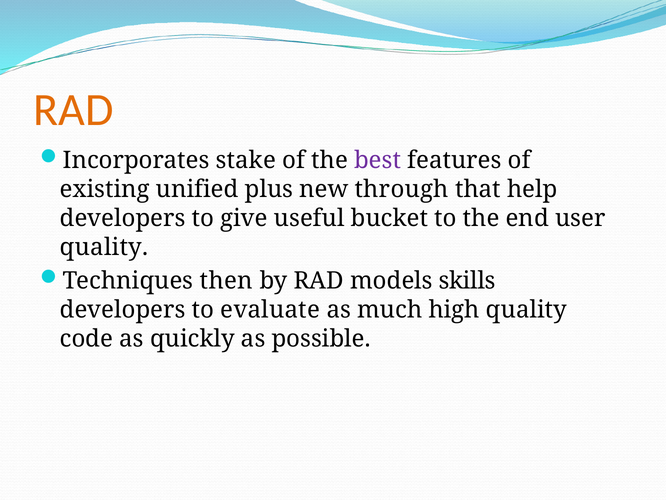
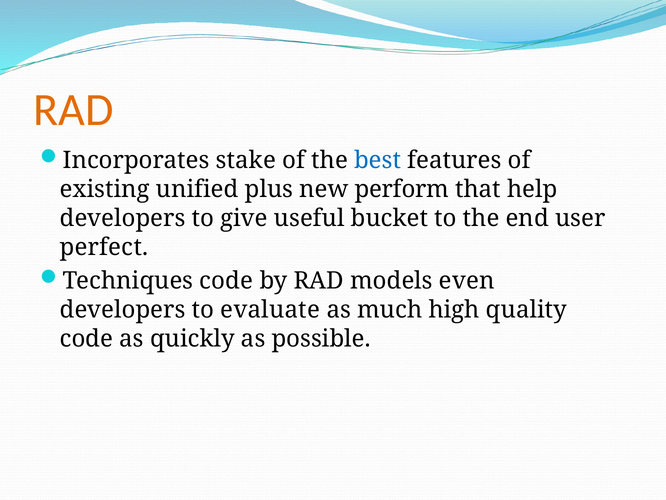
best colour: purple -> blue
through: through -> perform
quality at (104, 247): quality -> perfect
Techniques then: then -> code
skills: skills -> even
